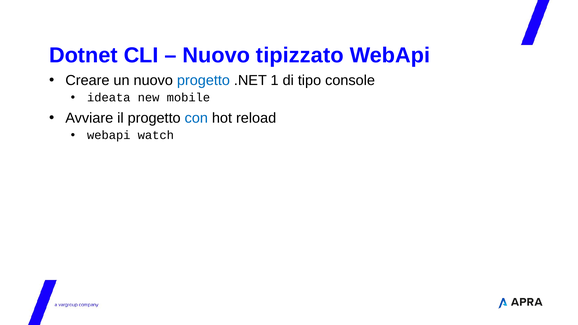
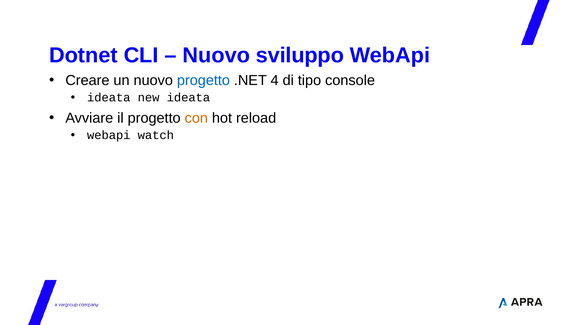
tipizzato: tipizzato -> sviluppo
1: 1 -> 4
new mobile: mobile -> ideata
con colour: blue -> orange
